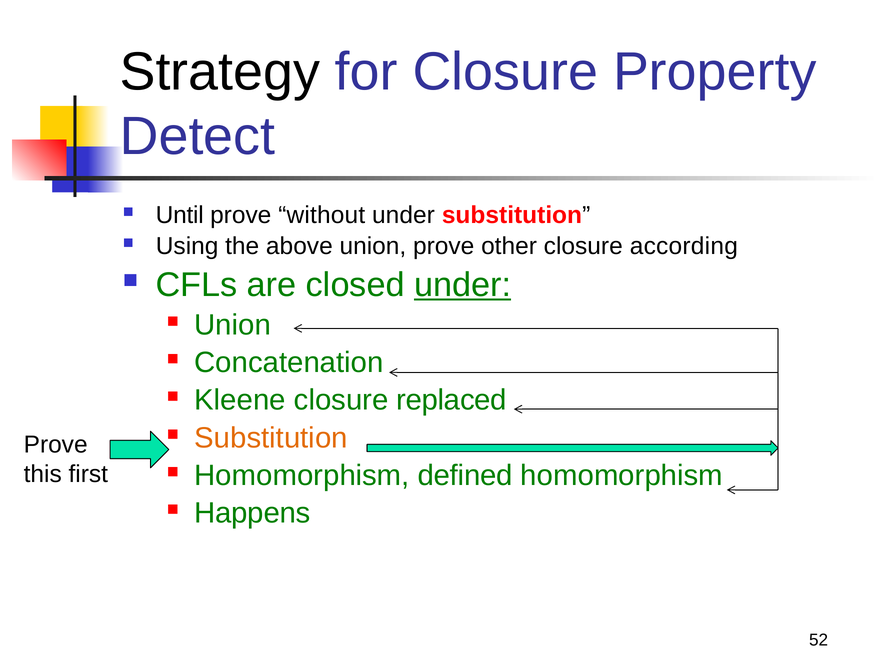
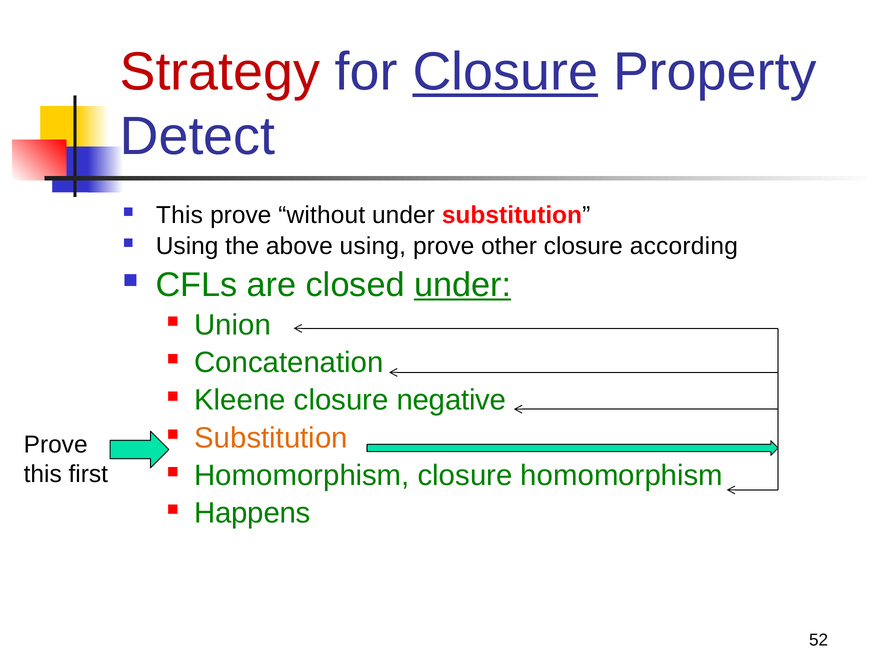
Strategy colour: black -> red
Closure at (505, 72) underline: none -> present
Until at (180, 215): Until -> This
above union: union -> using
replaced: replaced -> negative
Homomorphism defined: defined -> closure
